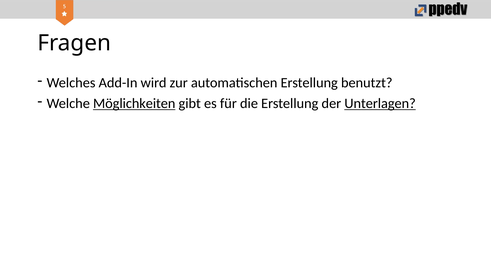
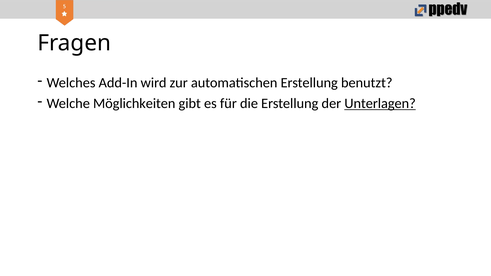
Möglichkeiten underline: present -> none
